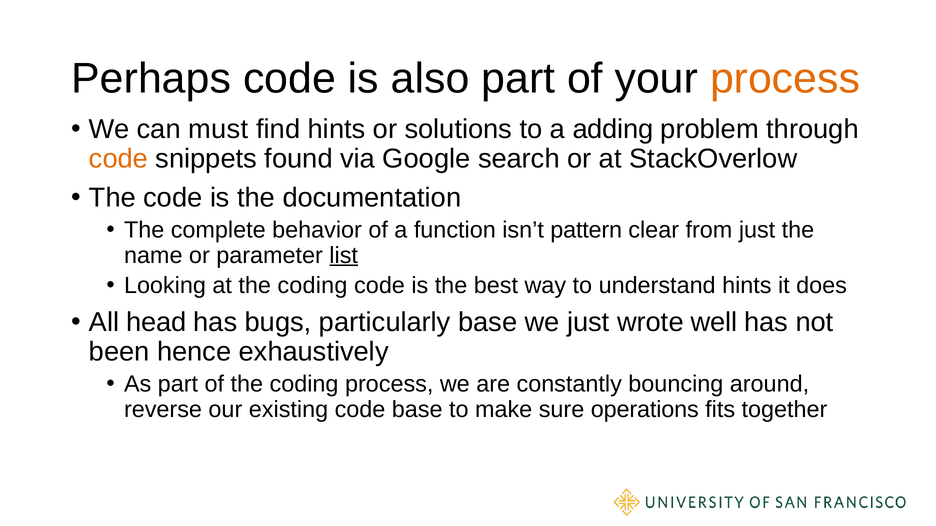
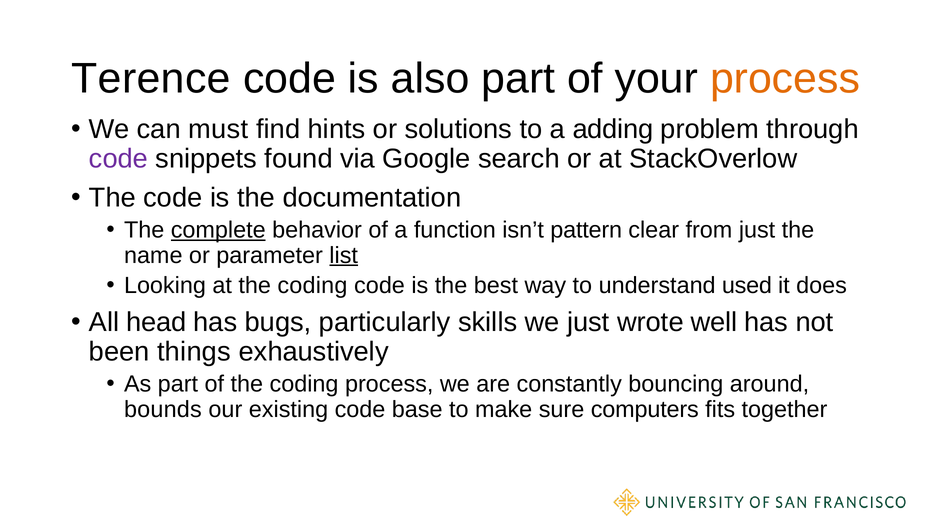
Perhaps: Perhaps -> Terence
code at (118, 159) colour: orange -> purple
complete underline: none -> present
understand hints: hints -> used
particularly base: base -> skills
hence: hence -> things
reverse: reverse -> bounds
operations: operations -> computers
